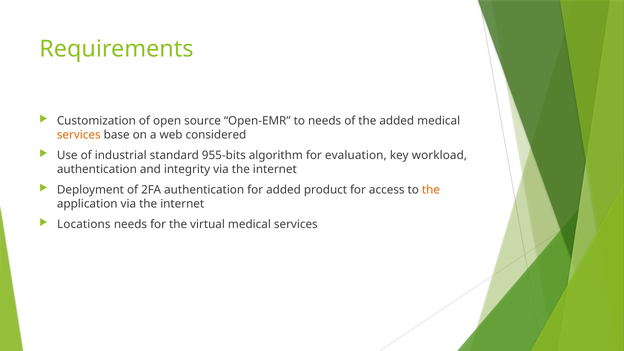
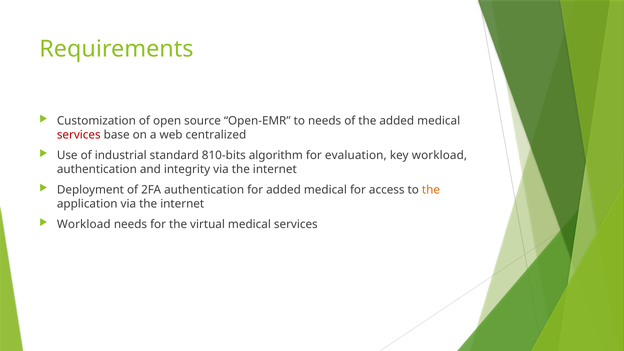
services at (79, 135) colour: orange -> red
considered: considered -> centralized
955-bits: 955-bits -> 810-bits
for added product: product -> medical
Locations at (84, 225): Locations -> Workload
